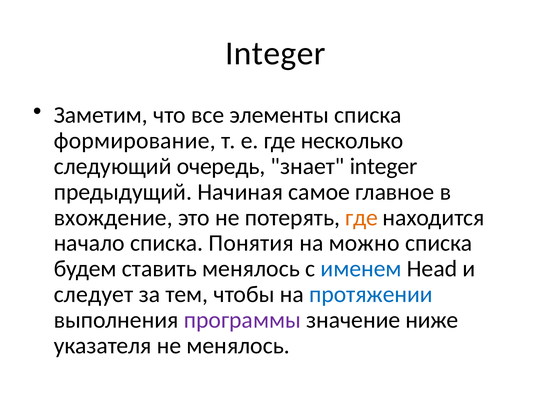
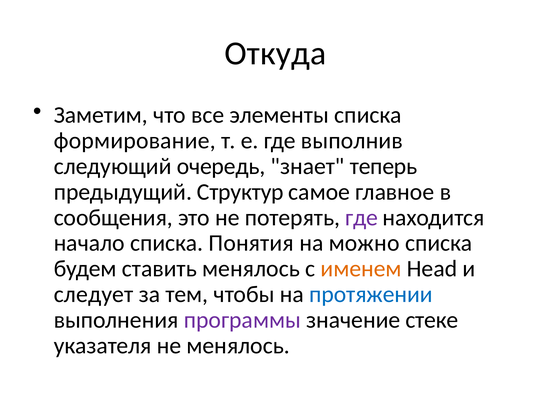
Integer at (275, 53): Integer -> Откуда
несколько: несколько -> выполнив
знает integer: integer -> теперь
Начиная: Начиная -> Структур
вхождение: вхождение -> сообщения
где at (362, 218) colour: orange -> purple
именем colour: blue -> orange
ниже: ниже -> стеке
